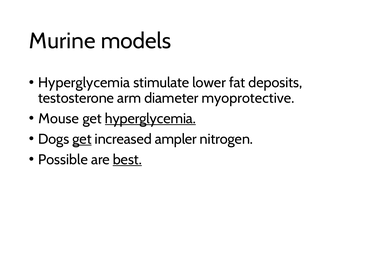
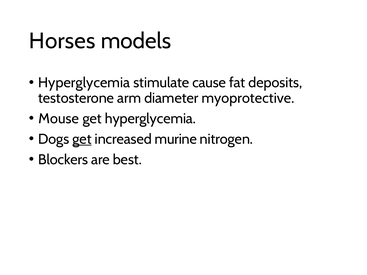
Murine: Murine -> Horses
lower: lower -> cause
hyperglycemia at (150, 119) underline: present -> none
ampler: ampler -> murine
Possible: Possible -> Blockers
best underline: present -> none
